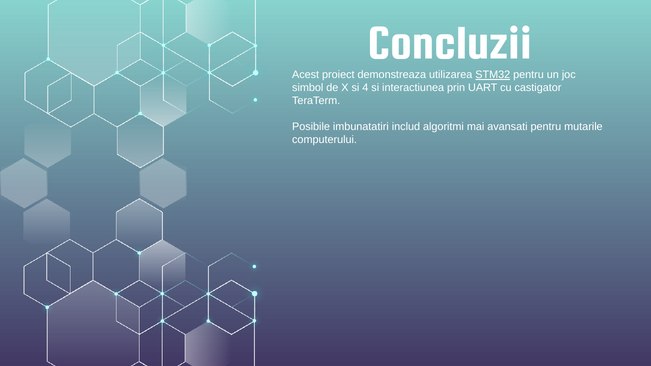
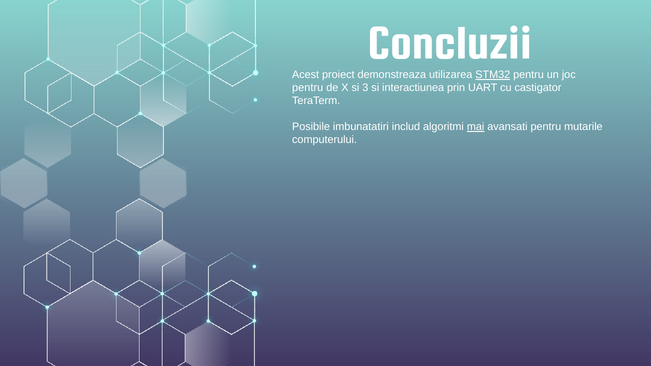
simbol at (308, 88): simbol -> pentru
4: 4 -> 3
mai underline: none -> present
